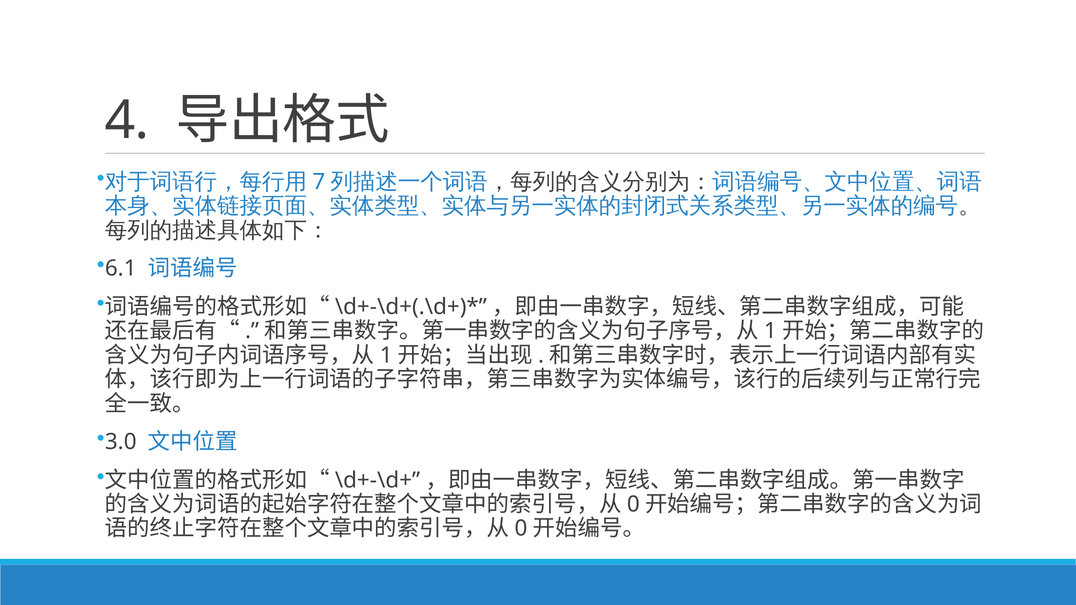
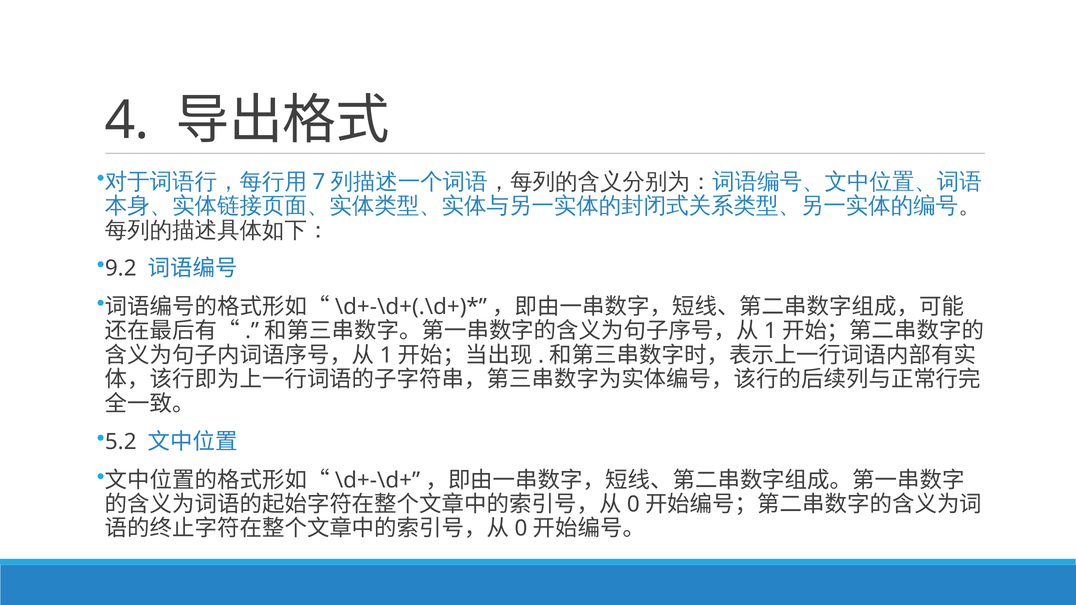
6.1: 6.1 -> 9.2
3.0: 3.0 -> 5.2
